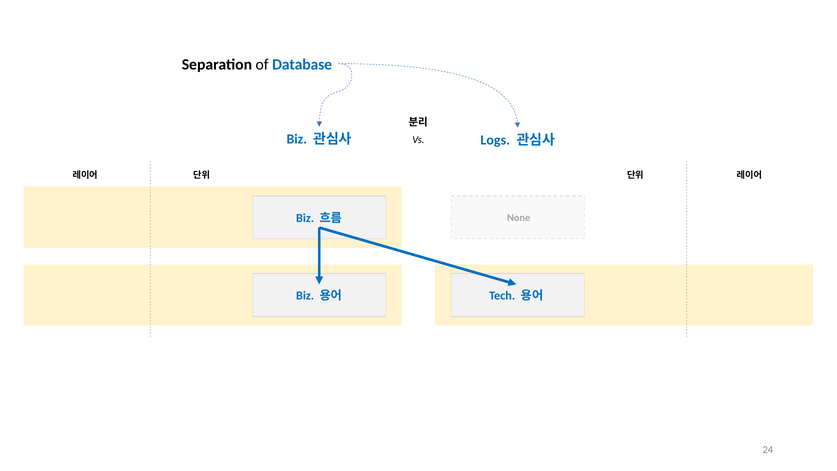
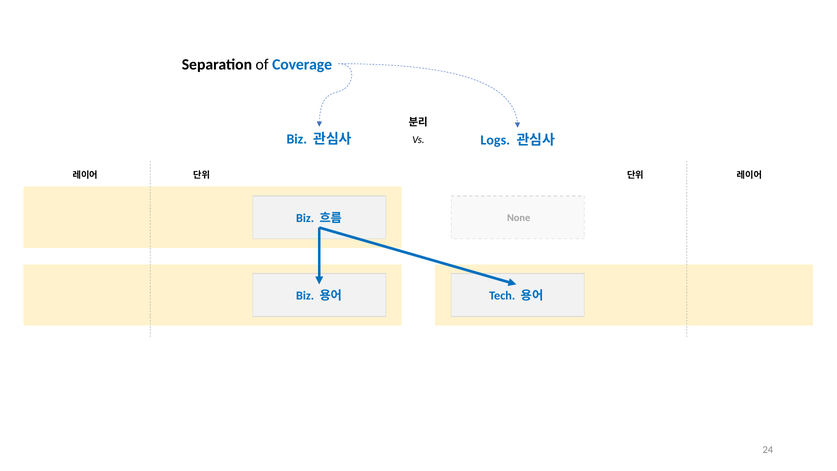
Database: Database -> Coverage
